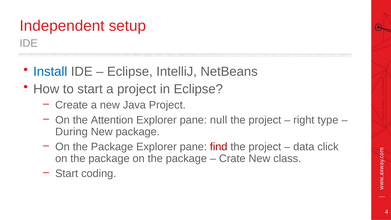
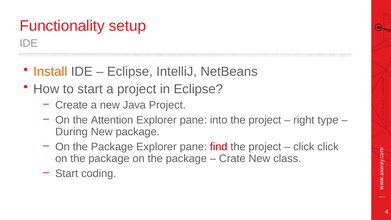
Independent: Independent -> Functionality
Install colour: blue -> orange
null: null -> into
data at (304, 147): data -> click
